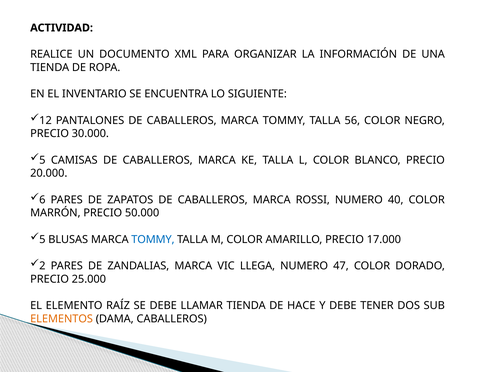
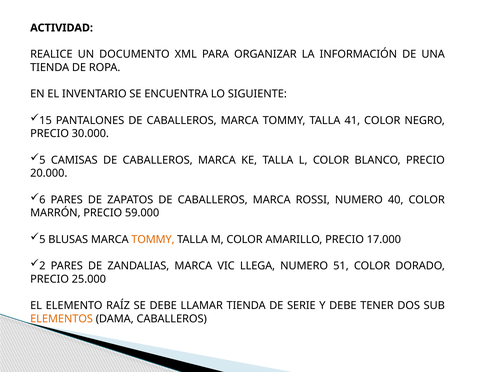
12: 12 -> 15
56: 56 -> 41
50.000: 50.000 -> 59.000
TOMMY at (153, 239) colour: blue -> orange
47: 47 -> 51
HACE: HACE -> SERIE
